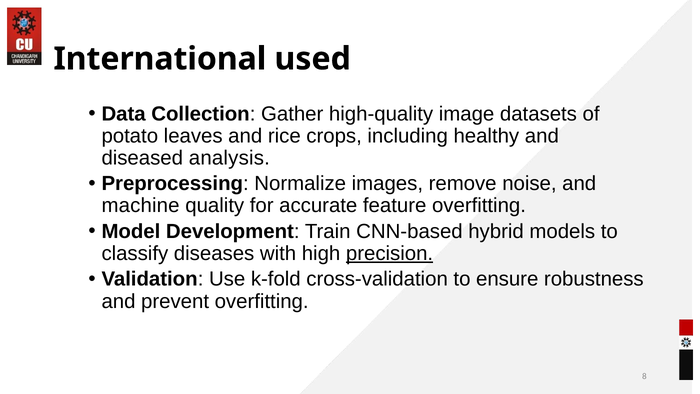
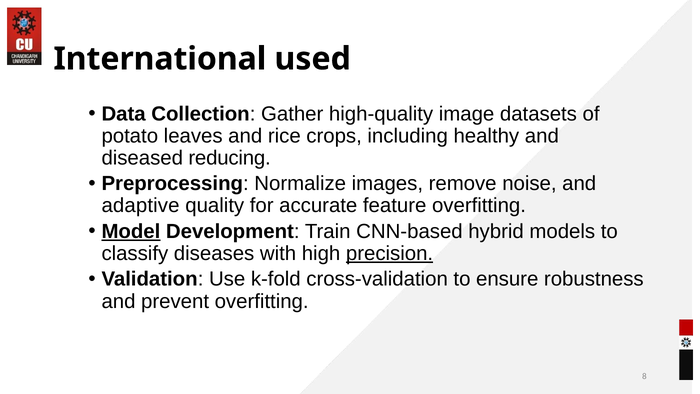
analysis: analysis -> reducing
machine: machine -> adaptive
Model underline: none -> present
